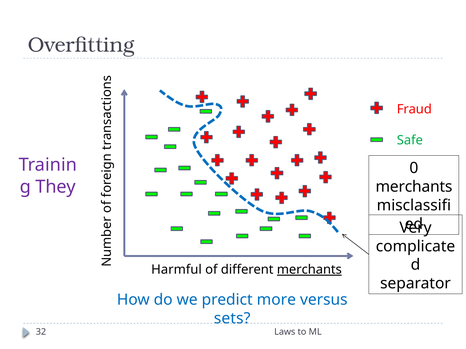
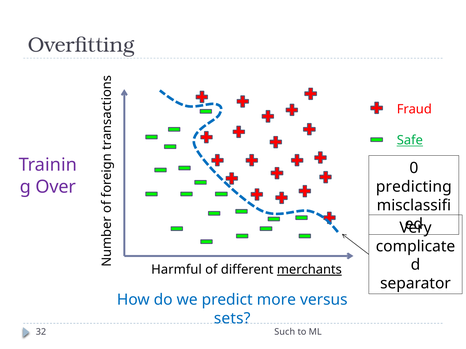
Safe underline: none -> present
They: They -> Over
merchants at (414, 187): merchants -> predicting
Laws: Laws -> Such
